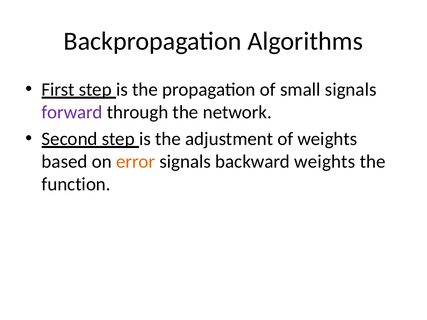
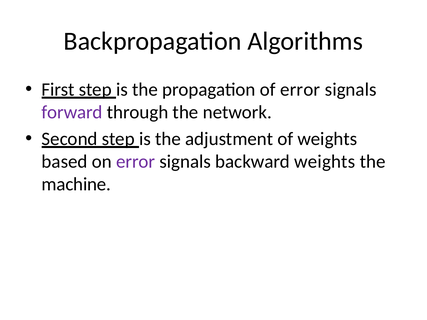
of small: small -> error
error at (136, 162) colour: orange -> purple
function: function -> machine
